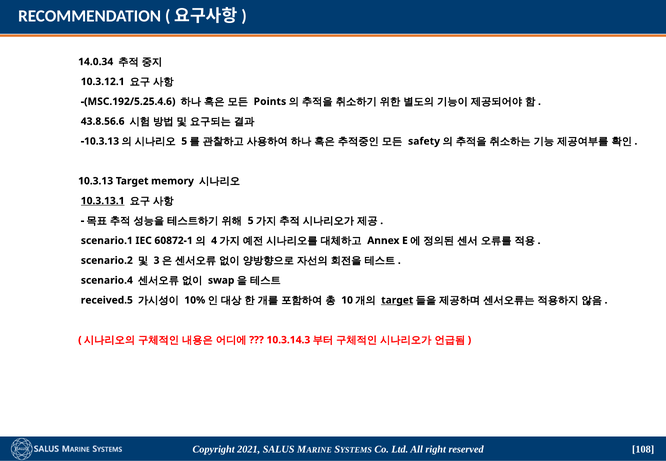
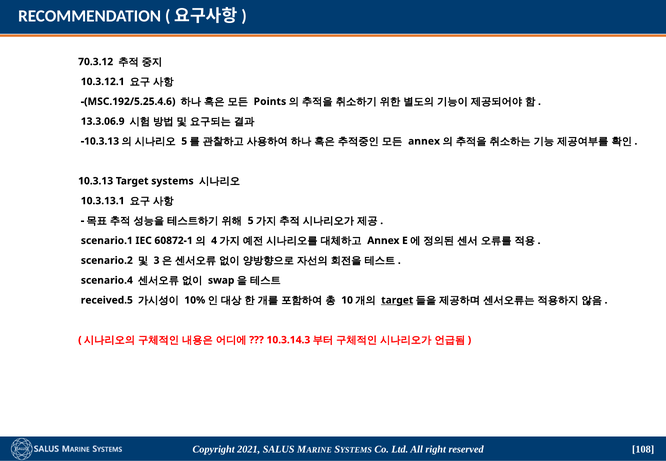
14.0.34: 14.0.34 -> 70.3.12
43.8.56.6: 43.8.56.6 -> 13.3.06.9
safety at (424, 141): safety -> annex
Target memory: memory -> systems
10.3.13.1 underline: present -> none
